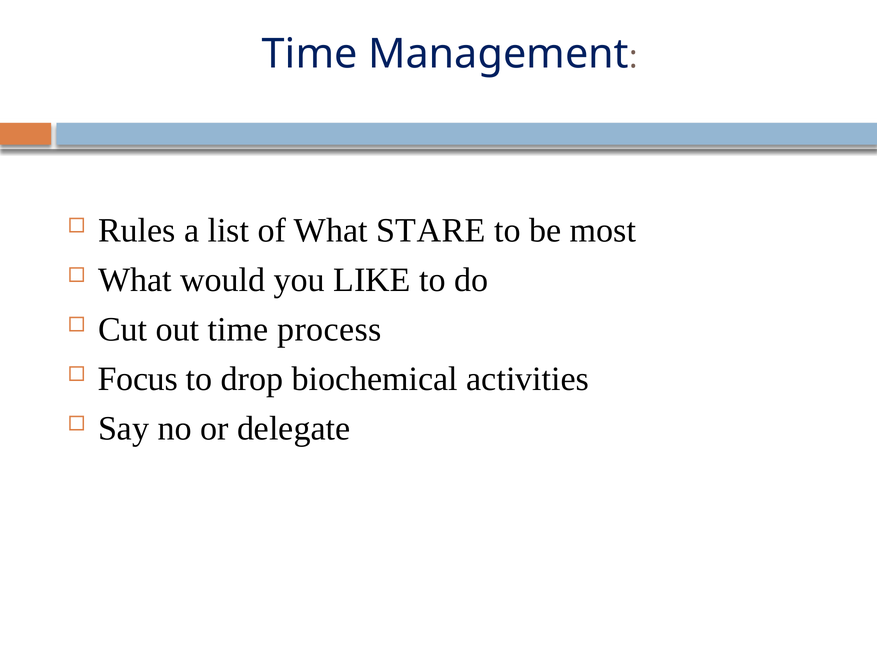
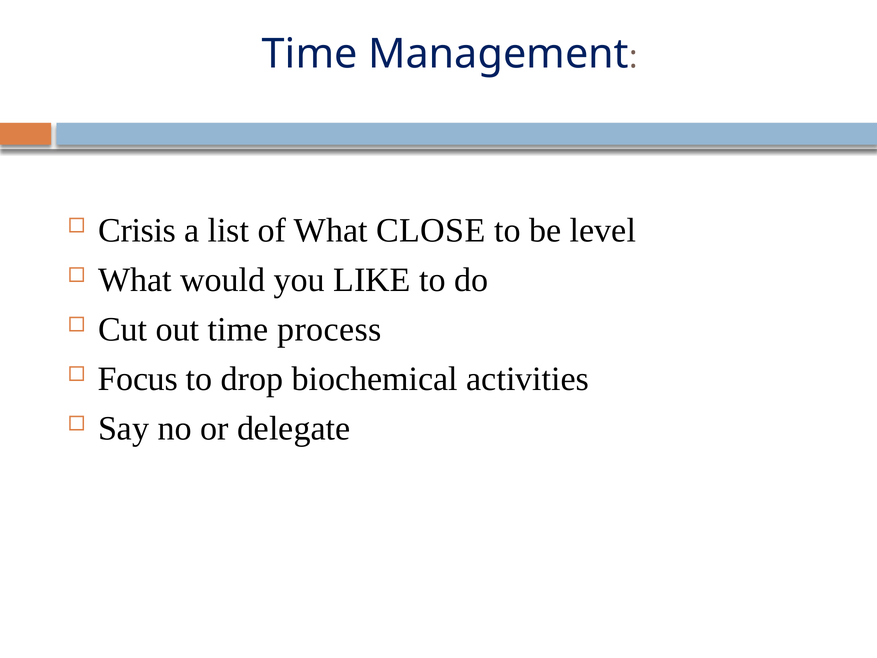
Rules: Rules -> Crisis
STARE: STARE -> CLOSE
most: most -> level
